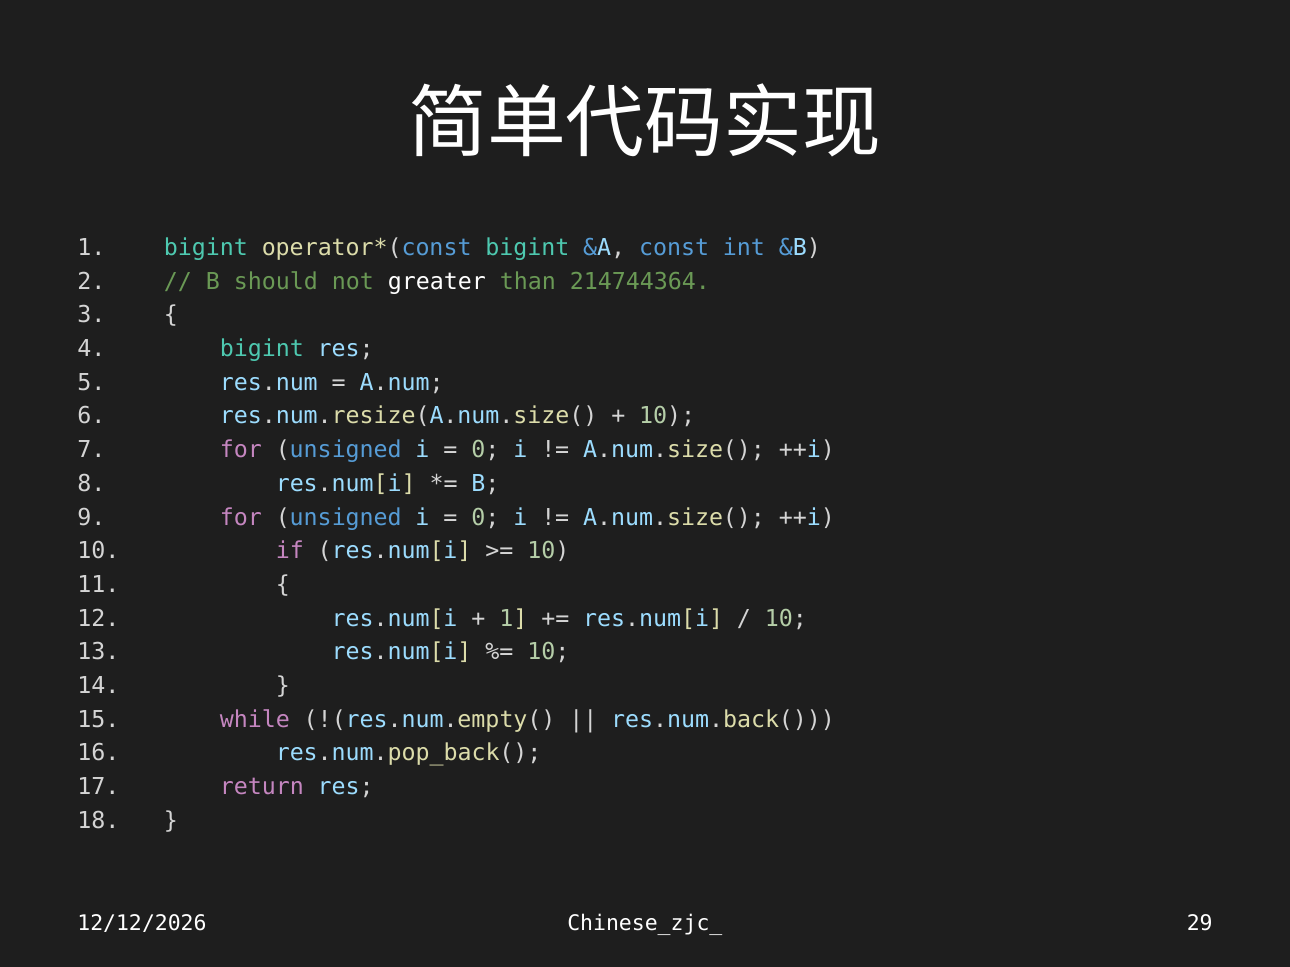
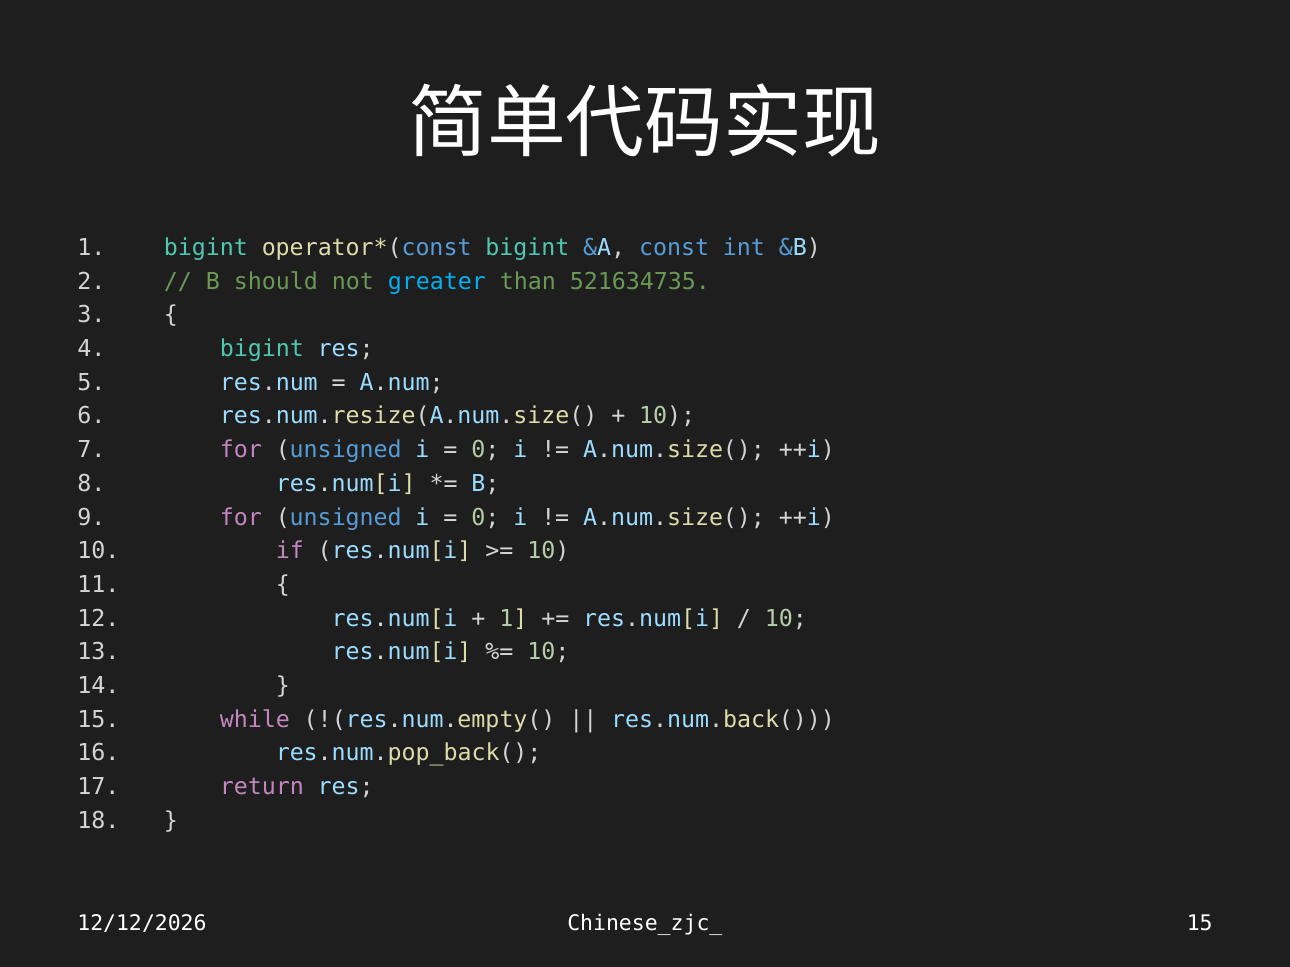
greater colour: white -> light blue
214744364: 214744364 -> 521634735
Chinese_zjc_ 29: 29 -> 15
